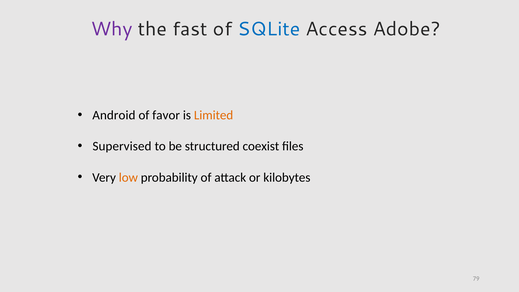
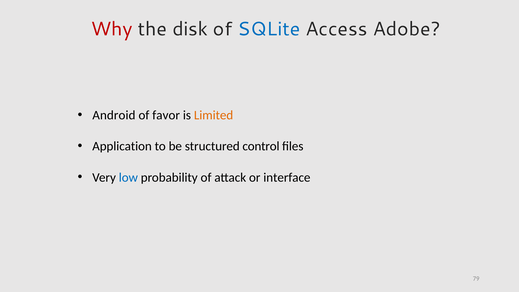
Why colour: purple -> red
fast: fast -> disk
Supervised: Supervised -> Application
coexist: coexist -> control
low colour: orange -> blue
kilobytes: kilobytes -> interface
